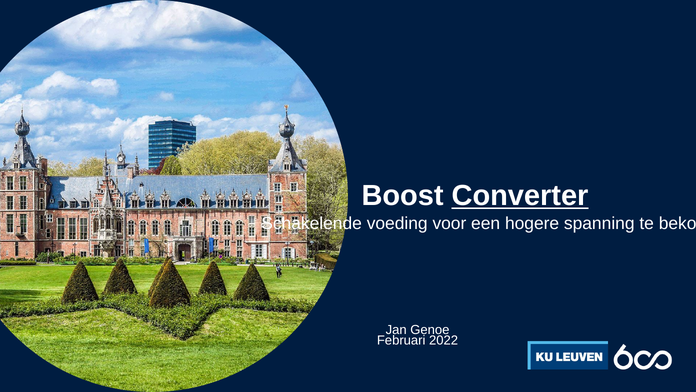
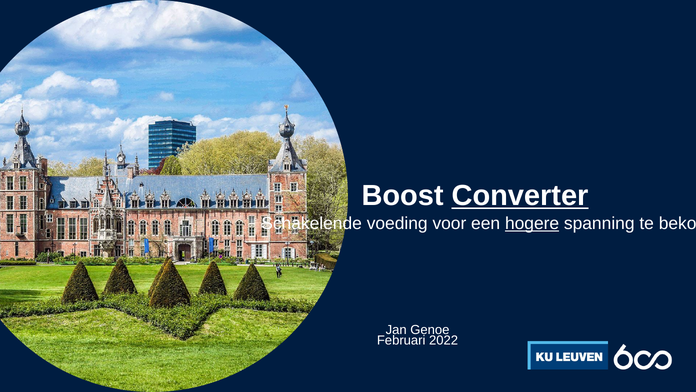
hogere underline: none -> present
